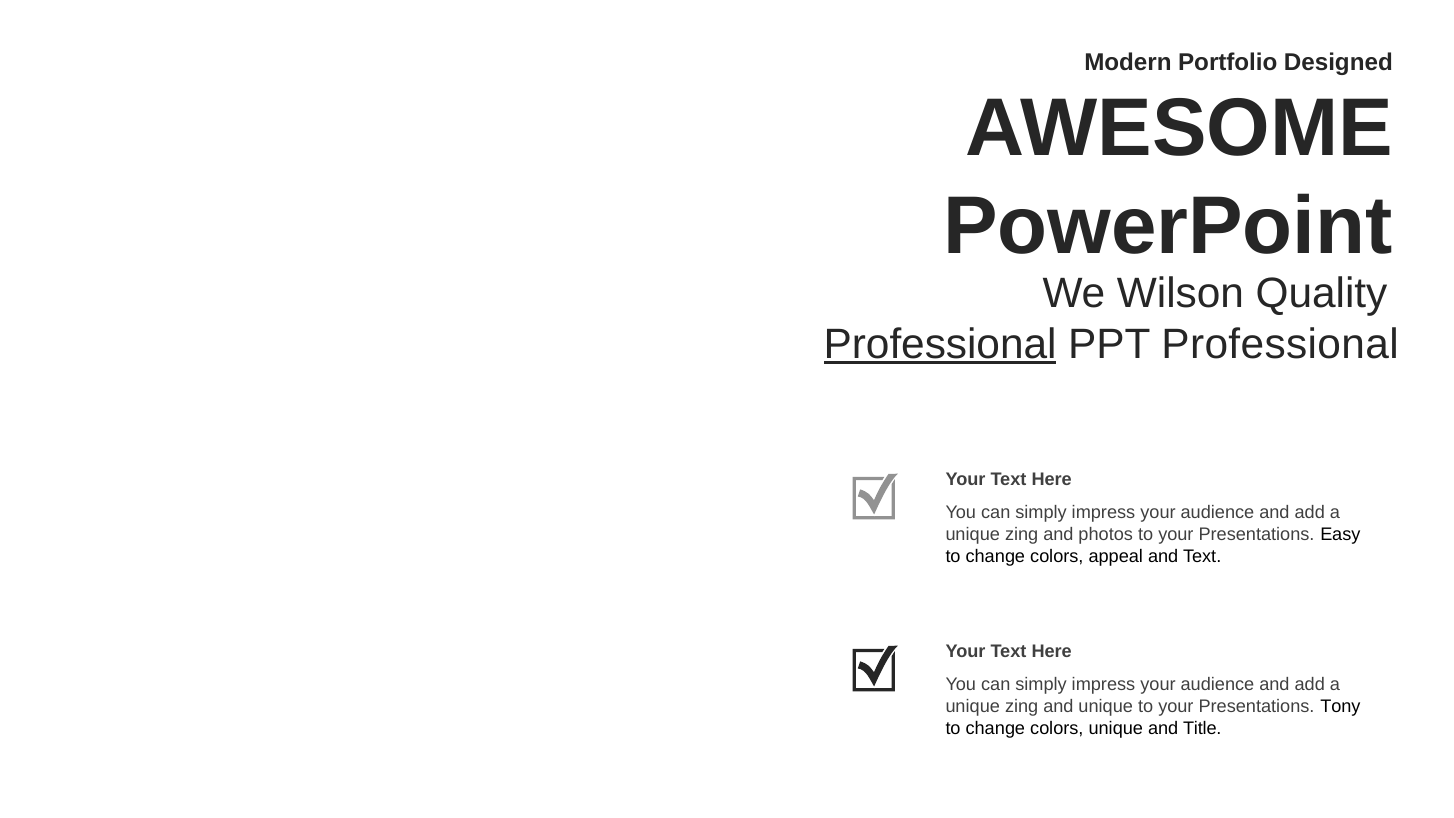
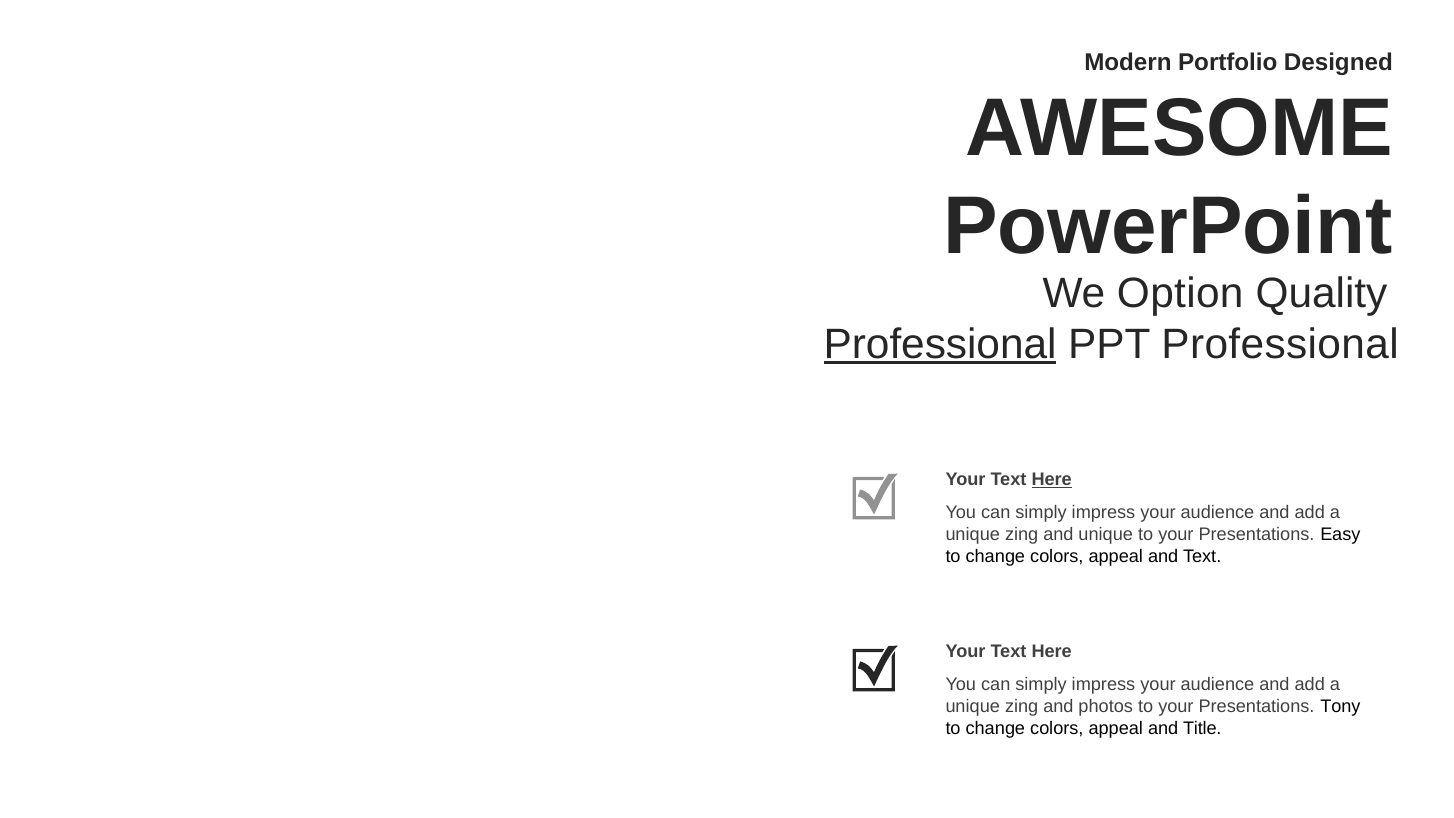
Wilson: Wilson -> Option
Here at (1052, 480) underline: none -> present
and photos: photos -> unique
and unique: unique -> photos
unique at (1116, 728): unique -> appeal
